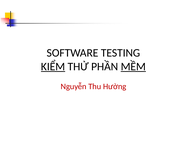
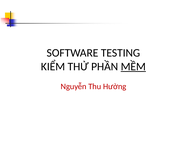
KIỂM underline: present -> none
